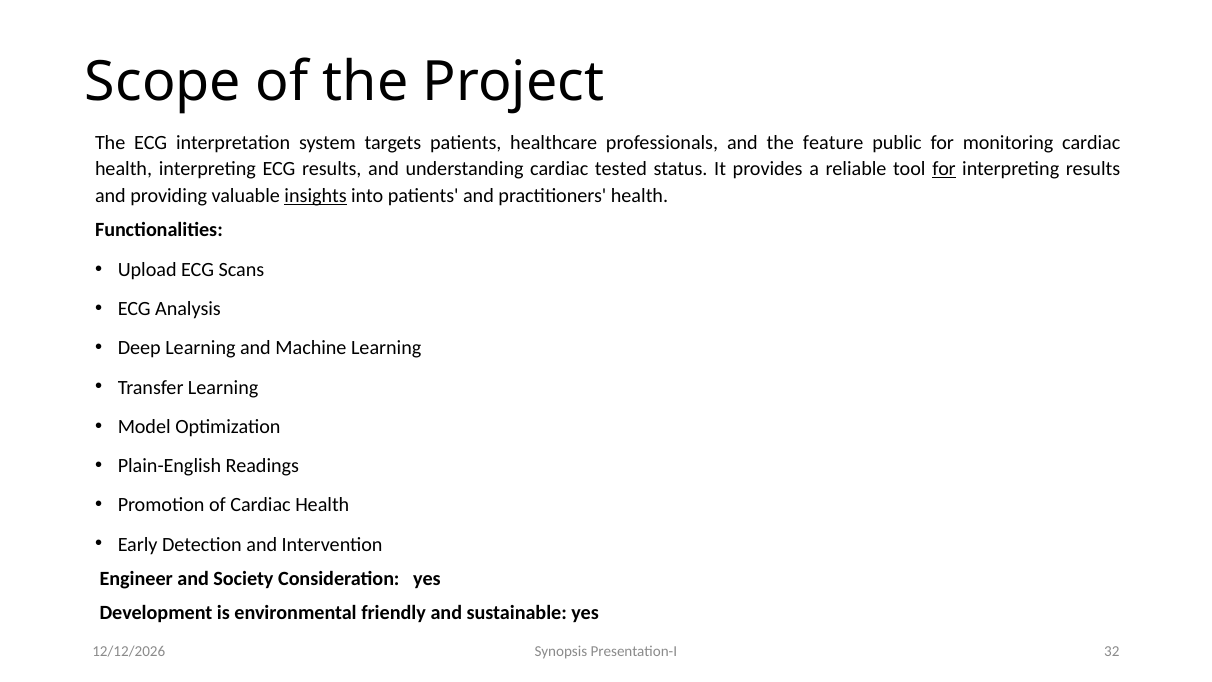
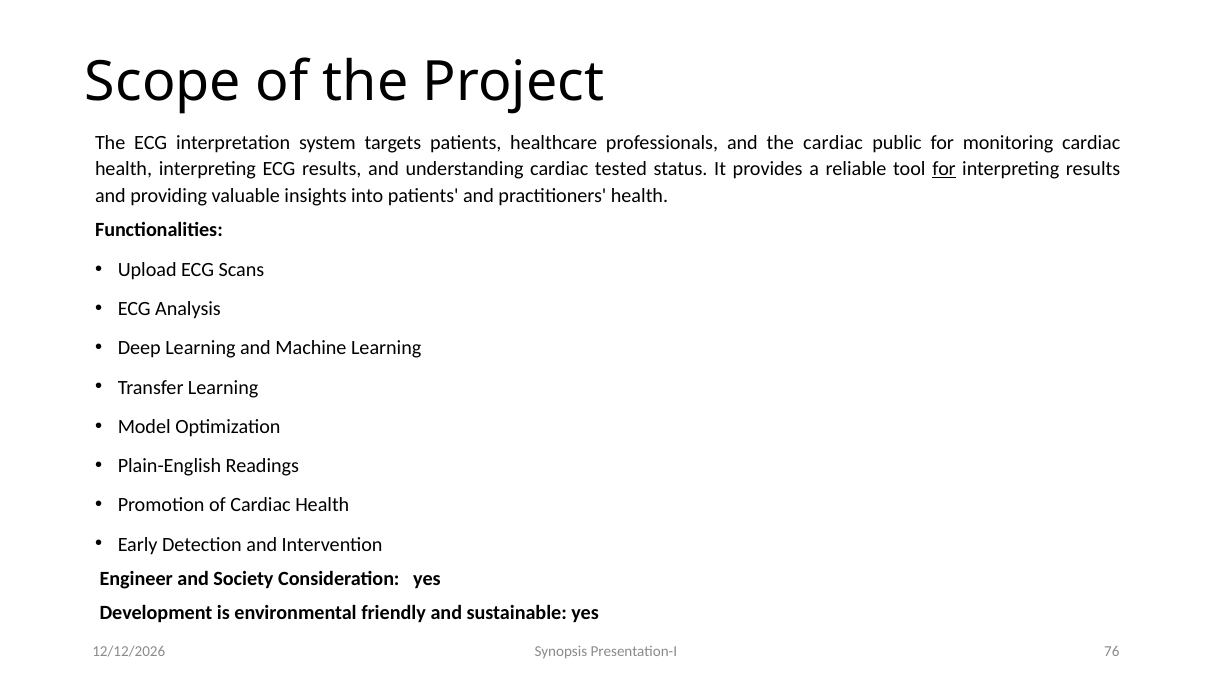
the feature: feature -> cardiac
insights underline: present -> none
32: 32 -> 76
